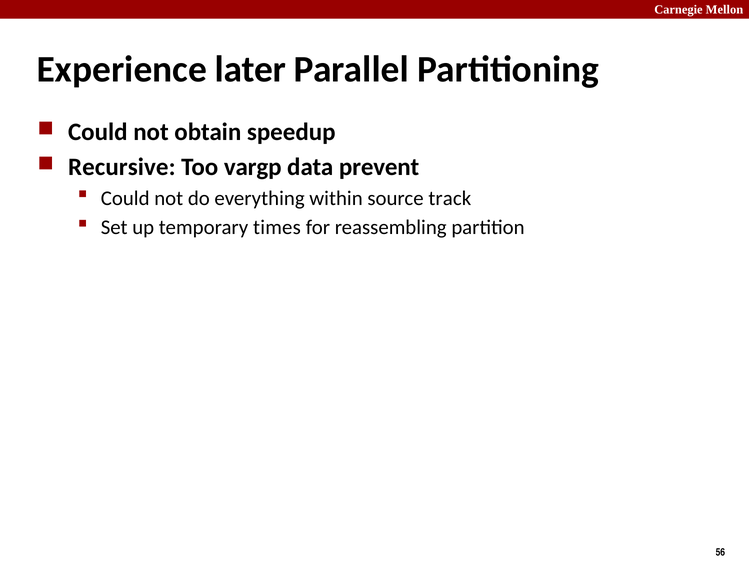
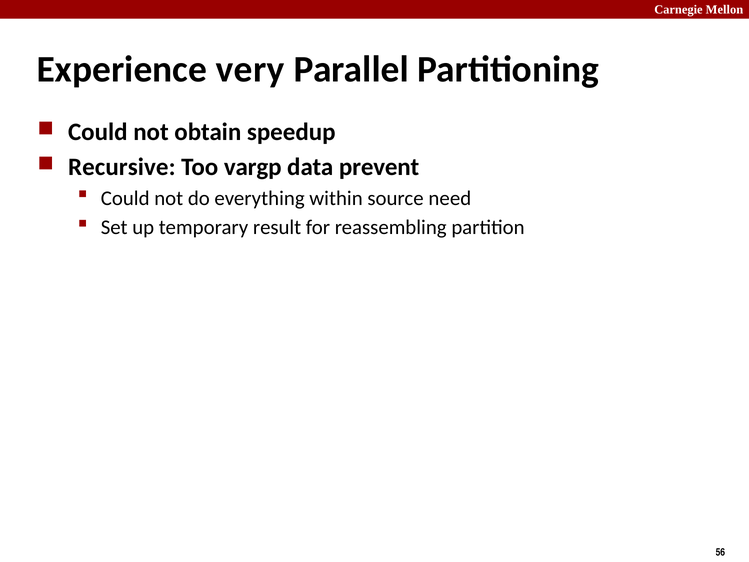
later: later -> very
track: track -> need
times: times -> result
